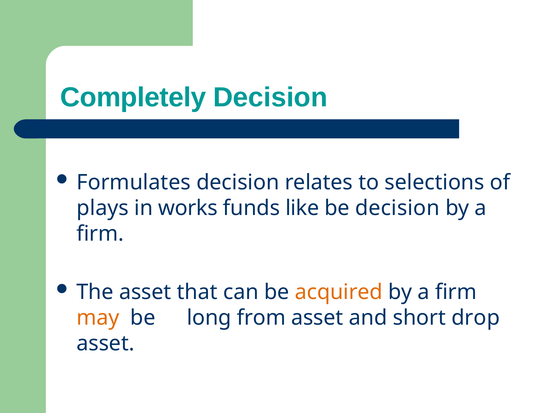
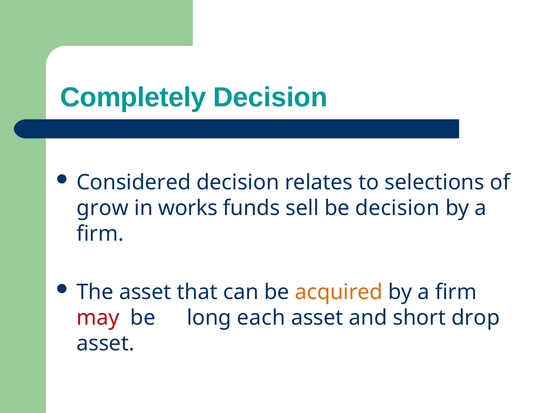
Formulates: Formulates -> Considered
plays: plays -> grow
like: like -> sell
may colour: orange -> red
from: from -> each
